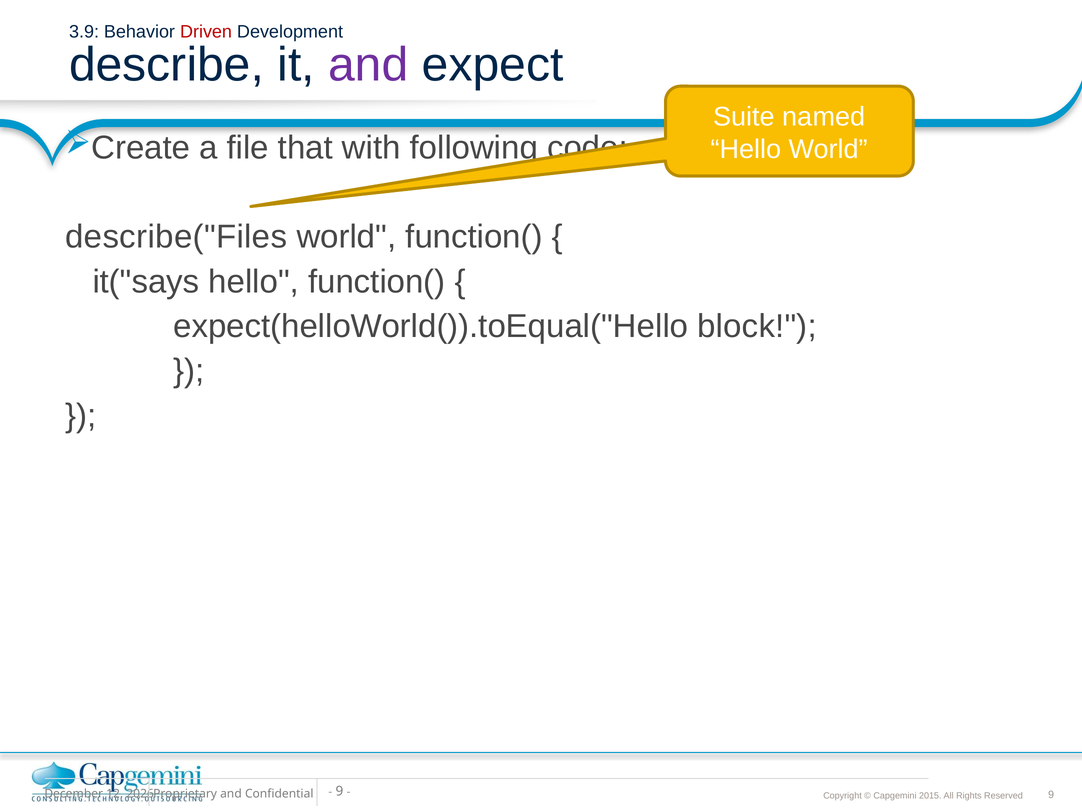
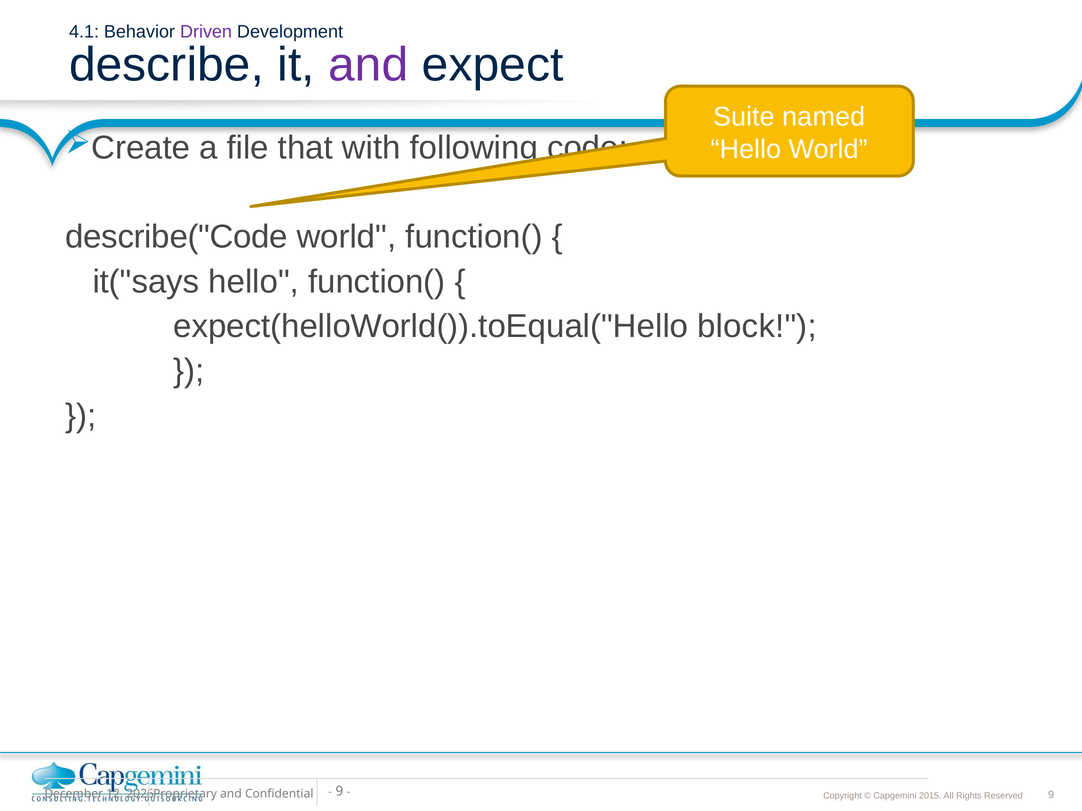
3.9: 3.9 -> 4.1
Driven colour: red -> purple
describe("Files: describe("Files -> describe("Code
